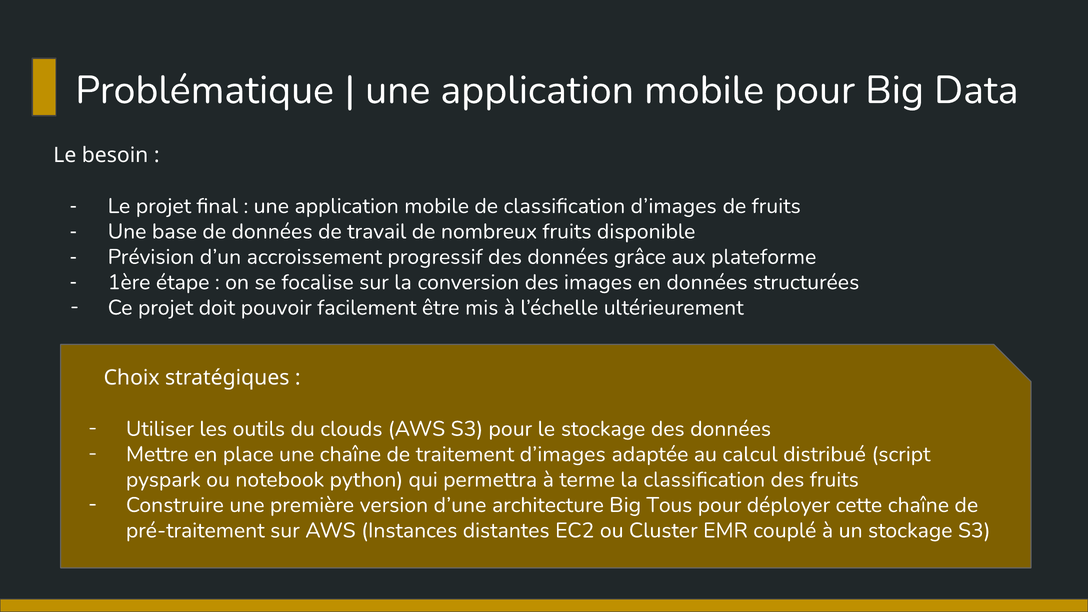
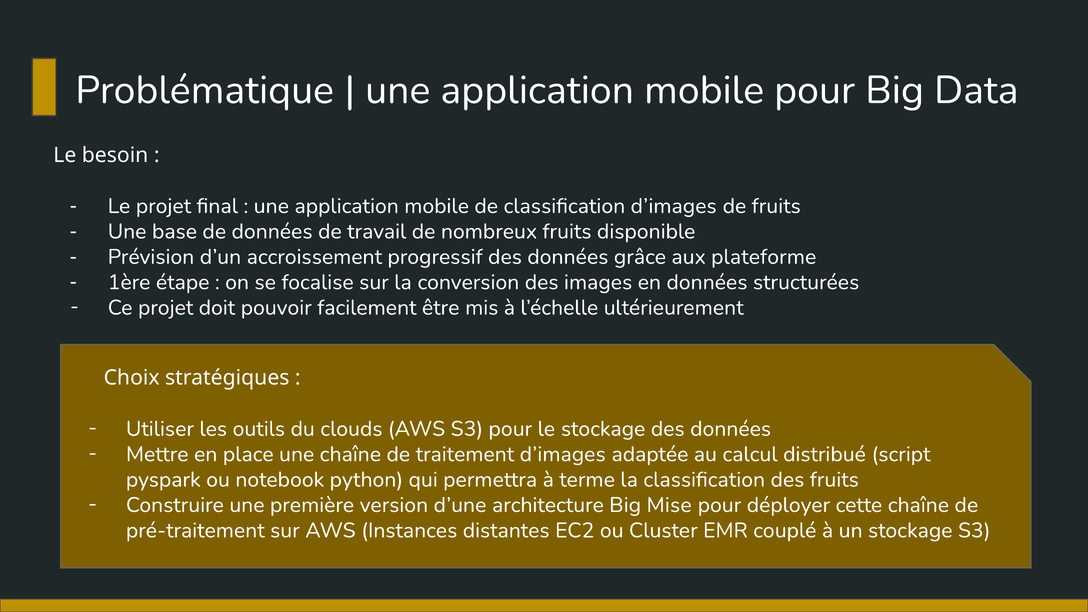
Tous: Tous -> Mise
